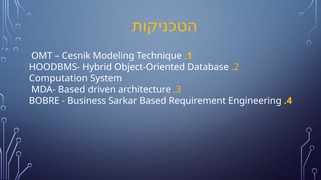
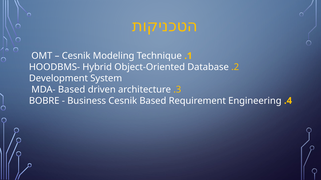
Computation: Computation -> Development
Business Sarkar: Sarkar -> Cesnik
